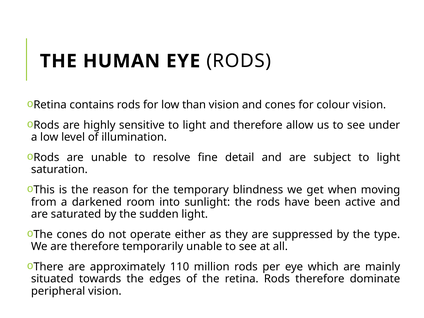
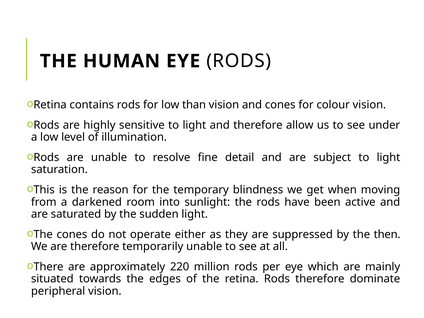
type: type -> then
110: 110 -> 220
